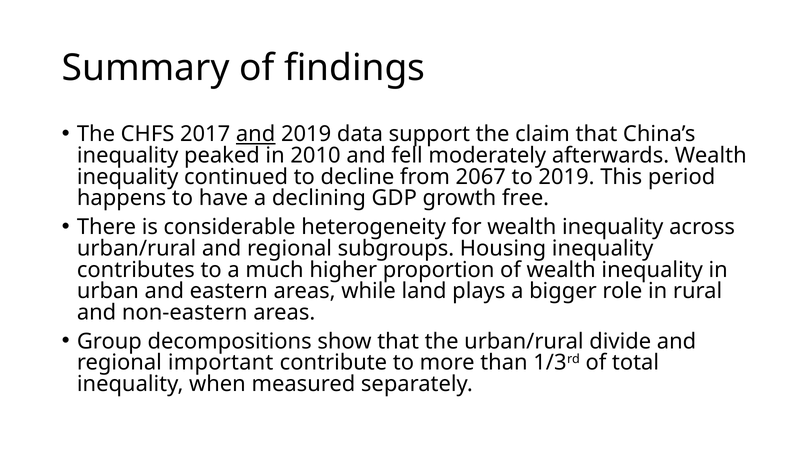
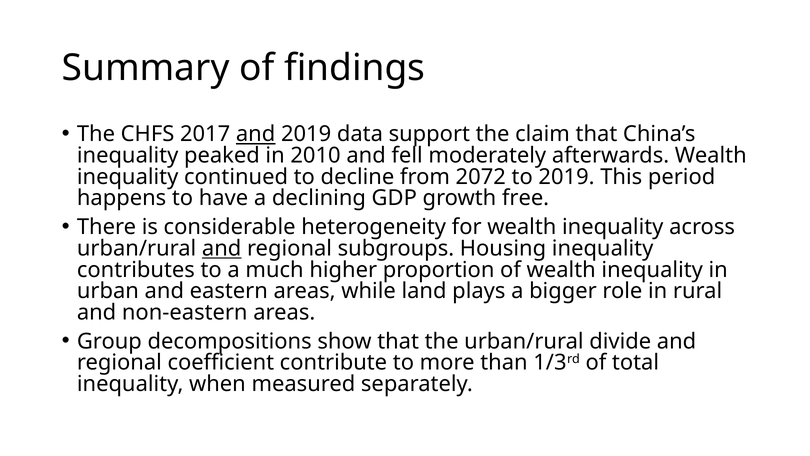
2067: 2067 -> 2072
and at (222, 248) underline: none -> present
important: important -> coefficient
